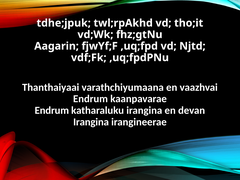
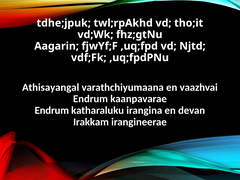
Thanthaiyaai: Thanthaiyaai -> Athisayangal
Irangina at (91, 122): Irangina -> Irakkam
